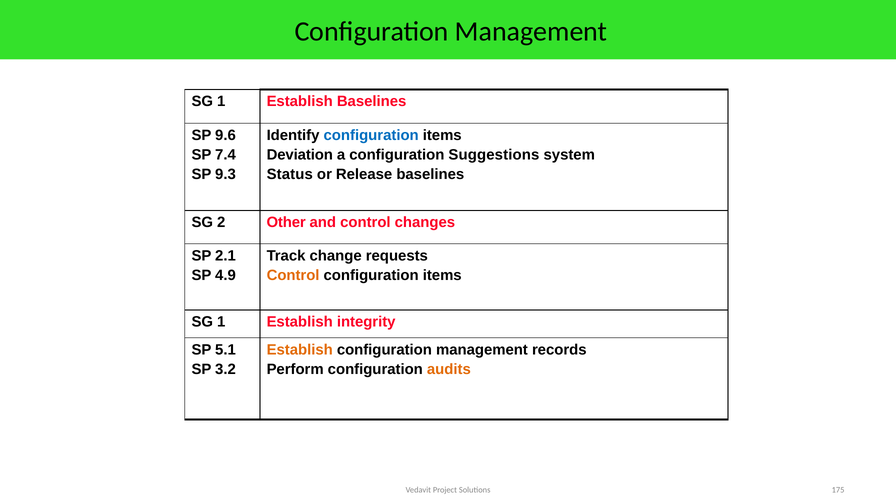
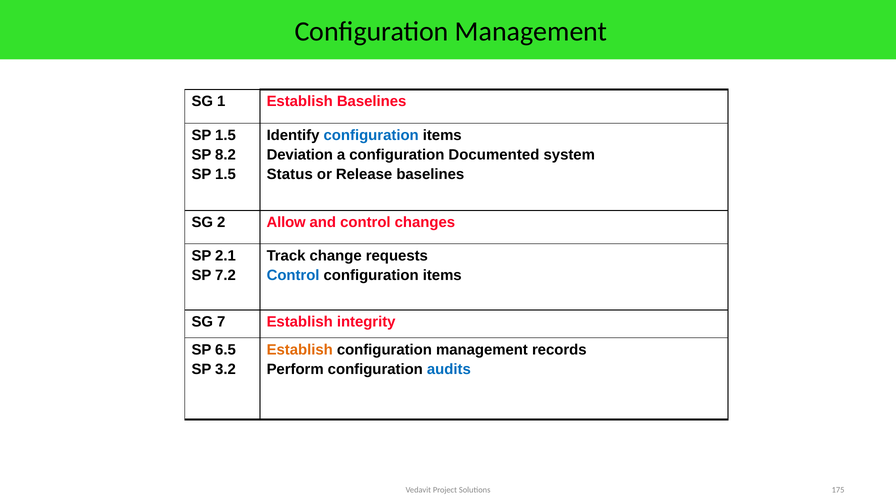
9.6 at (225, 135): 9.6 -> 1.5
7.4: 7.4 -> 8.2
Suggestions: Suggestions -> Documented
9.3 at (225, 174): 9.3 -> 1.5
Other: Other -> Allow
4.9: 4.9 -> 7.2
Control at (293, 275) colour: orange -> blue
1 at (221, 322): 1 -> 7
5.1: 5.1 -> 6.5
audits colour: orange -> blue
